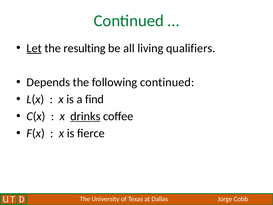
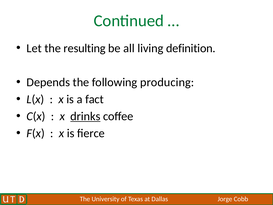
Let underline: present -> none
qualifiers: qualifiers -> definition
following continued: continued -> producing
find: find -> fact
